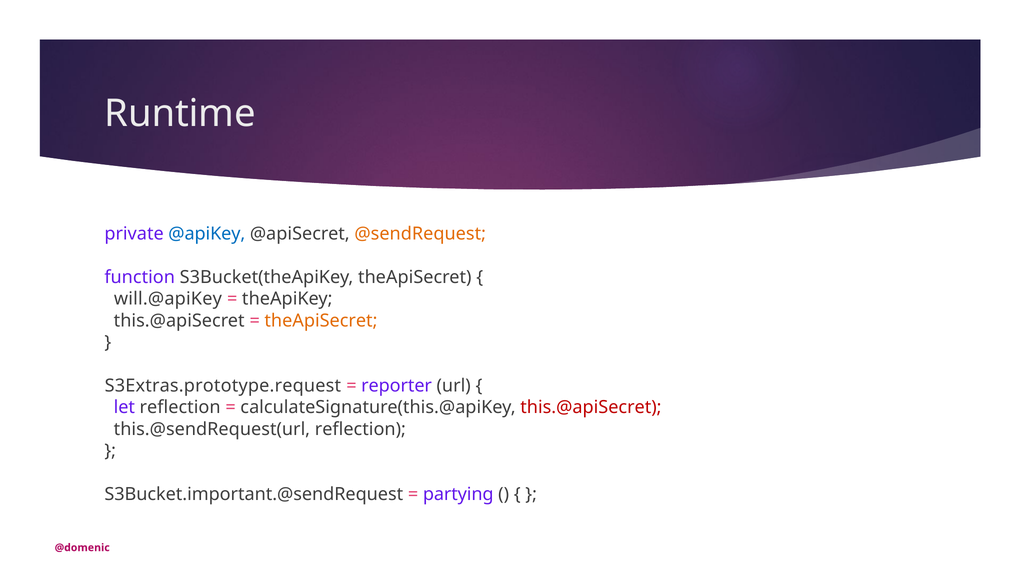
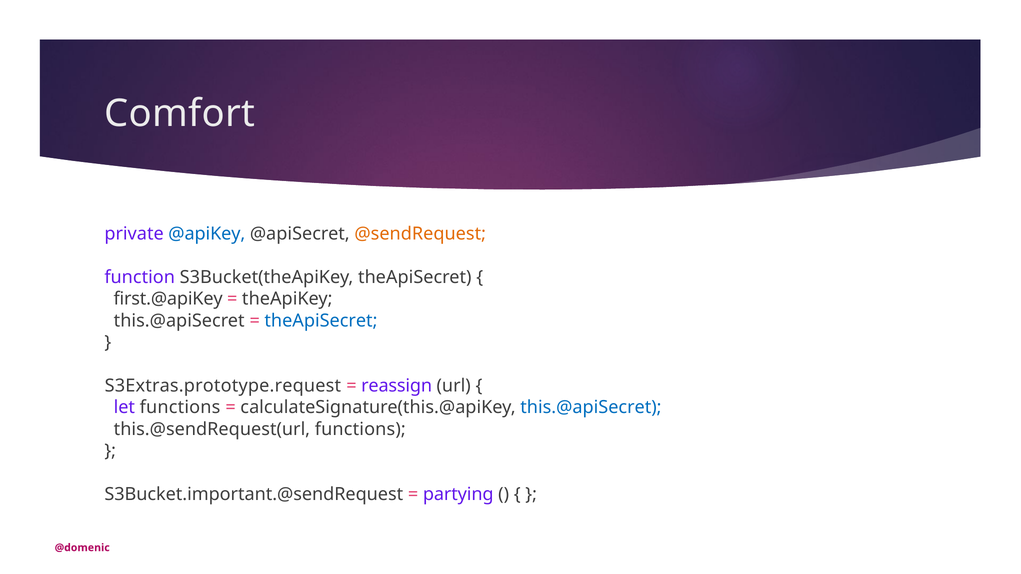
Runtime: Runtime -> Comfort
will.@apiKey: will.@apiKey -> first.@apiKey
theApiSecret at (321, 321) colour: orange -> blue
reporter: reporter -> reassign
let reflection: reflection -> functions
this.@apiSecret at (591, 408) colour: red -> blue
this.@sendRequest(url reflection: reflection -> functions
